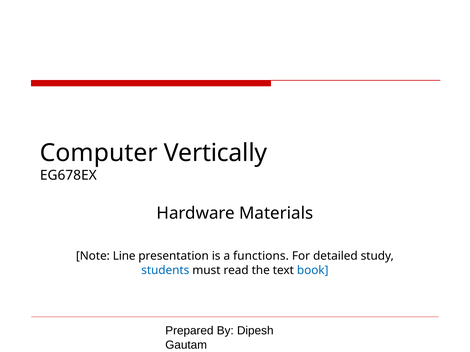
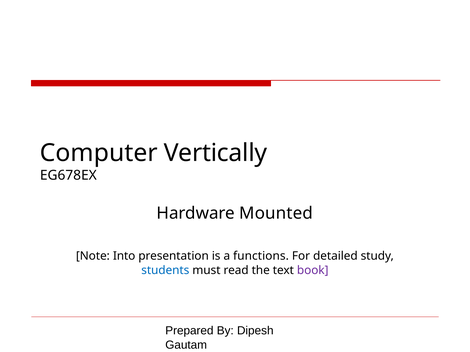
Materials: Materials -> Mounted
Line: Line -> Into
book colour: blue -> purple
